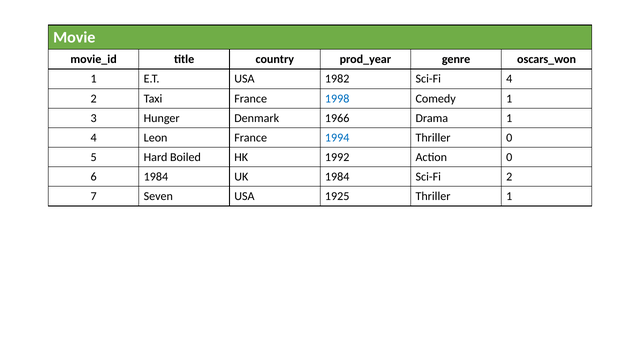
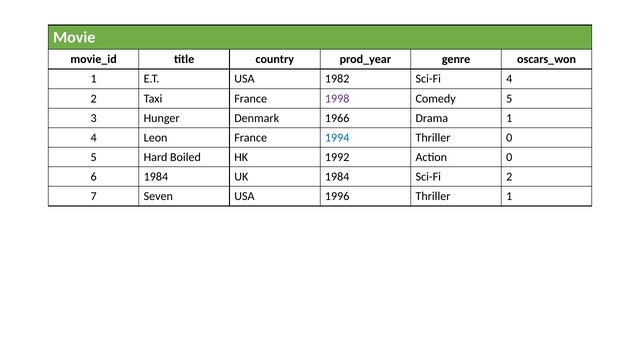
1998 colour: blue -> purple
Comedy 1: 1 -> 5
1925: 1925 -> 1996
